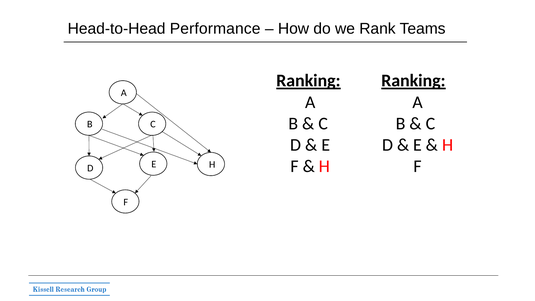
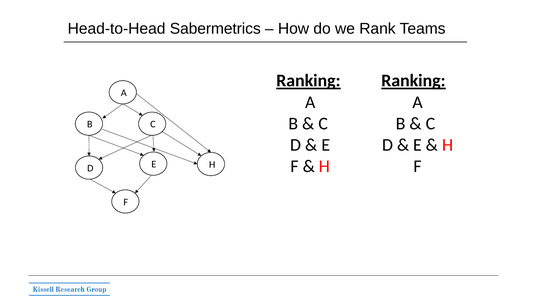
Performance: Performance -> Sabermetrics
